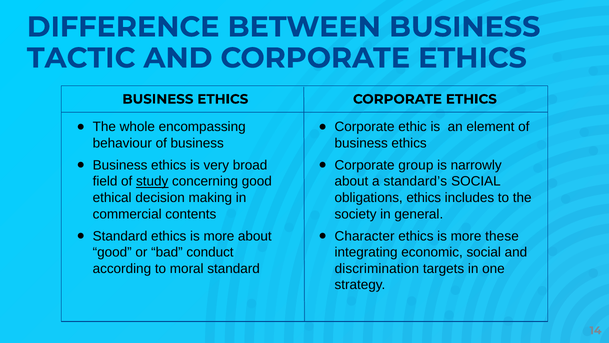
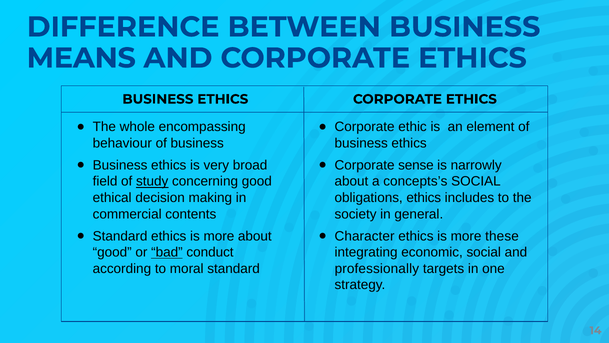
TACTIC: TACTIC -> MEANS
group: group -> sense
standard’s: standard’s -> concepts’s
bad underline: none -> present
discrimination: discrimination -> professionally
